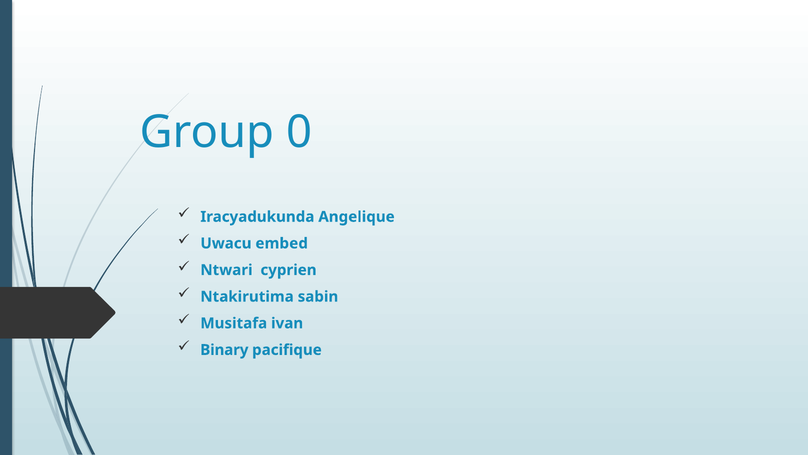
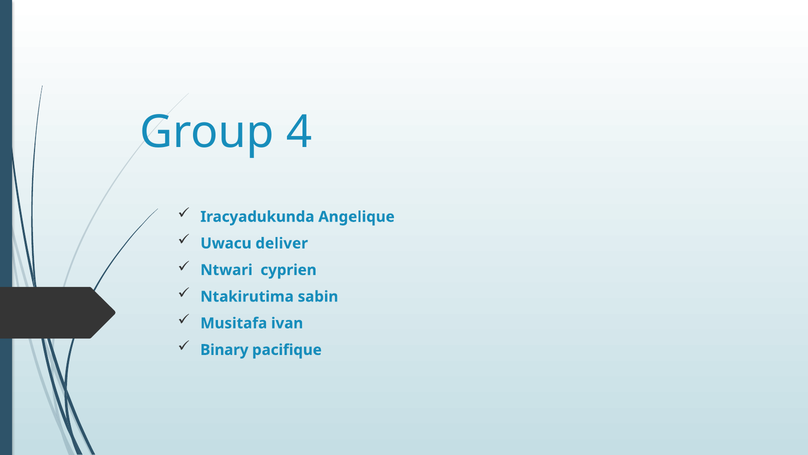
0: 0 -> 4
embed: embed -> deliver
